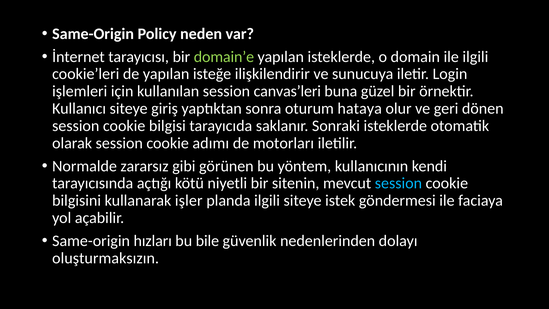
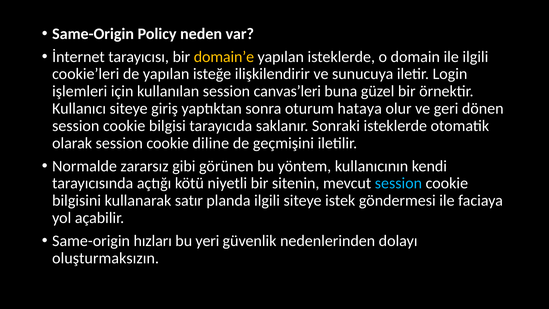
domain’e colour: light green -> yellow
adımı: adımı -> diline
motorları: motorları -> geçmişini
işler: işler -> satır
bile: bile -> yeri
